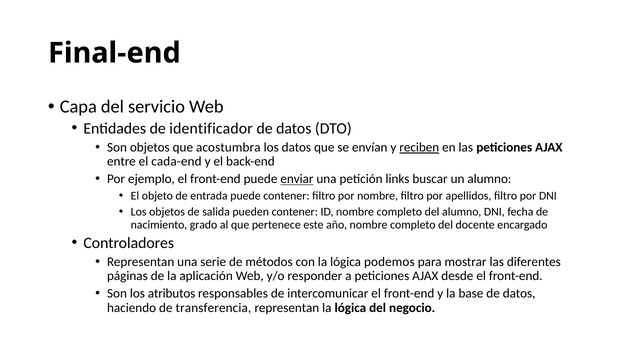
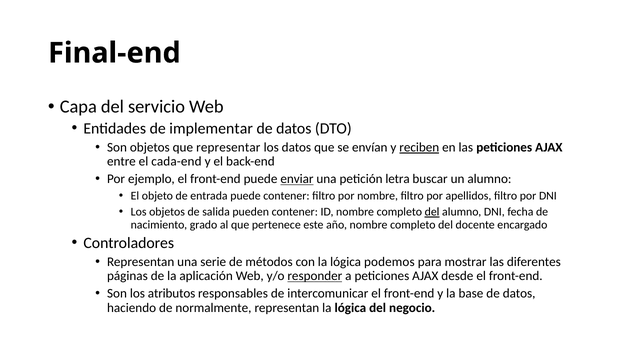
identificador: identificador -> implementar
acostumbra: acostumbra -> representar
links: links -> letra
del at (432, 212) underline: none -> present
responder underline: none -> present
transferencia: transferencia -> normalmente
